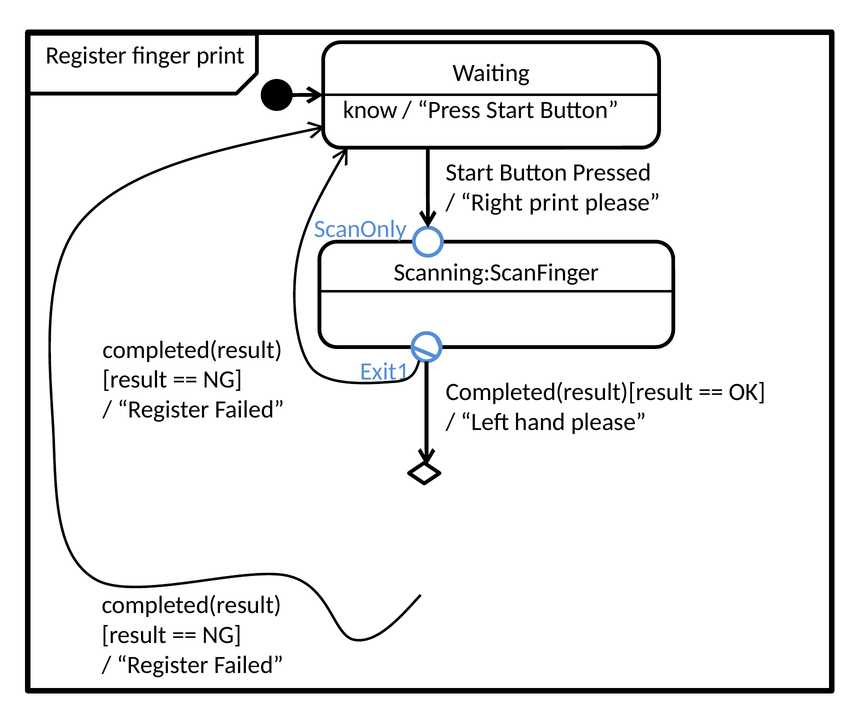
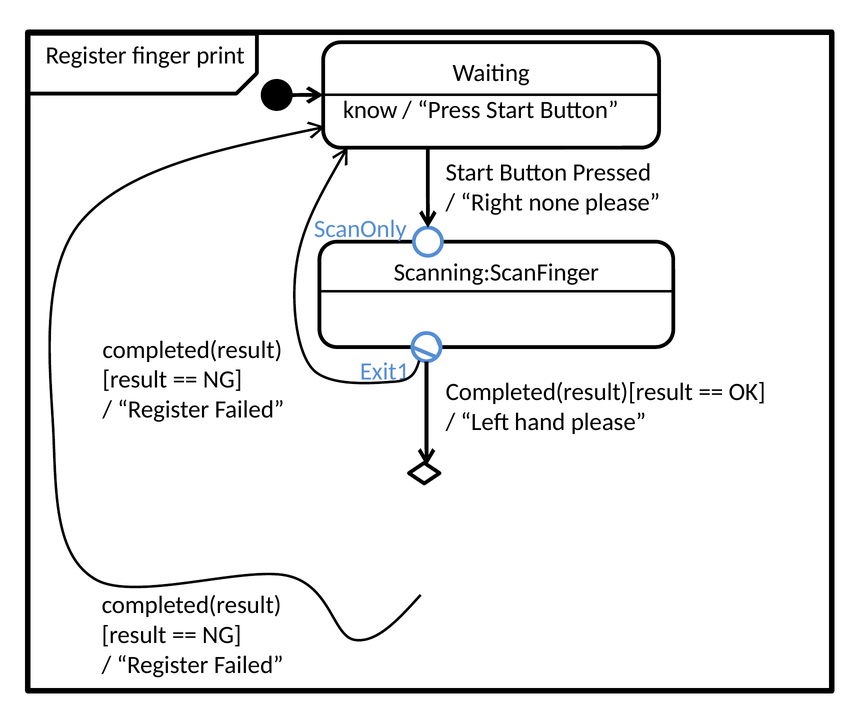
Right print: print -> none
